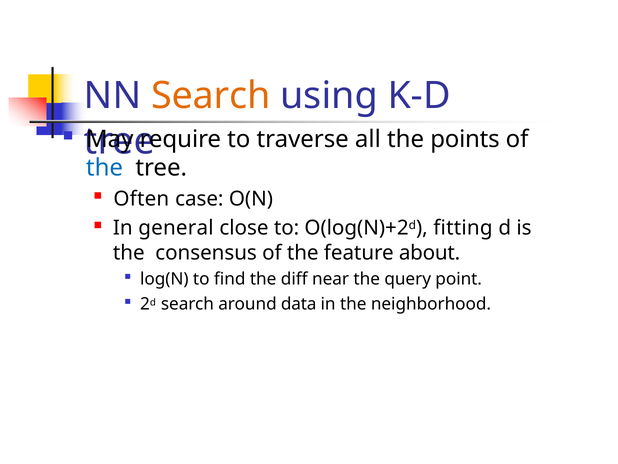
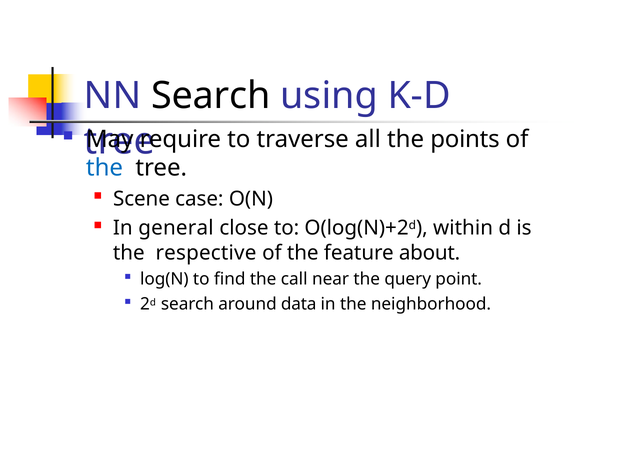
Search at (211, 96) colour: orange -> black
Often: Often -> Scene
fitting: fitting -> within
consensus: consensus -> respective
diff: diff -> call
